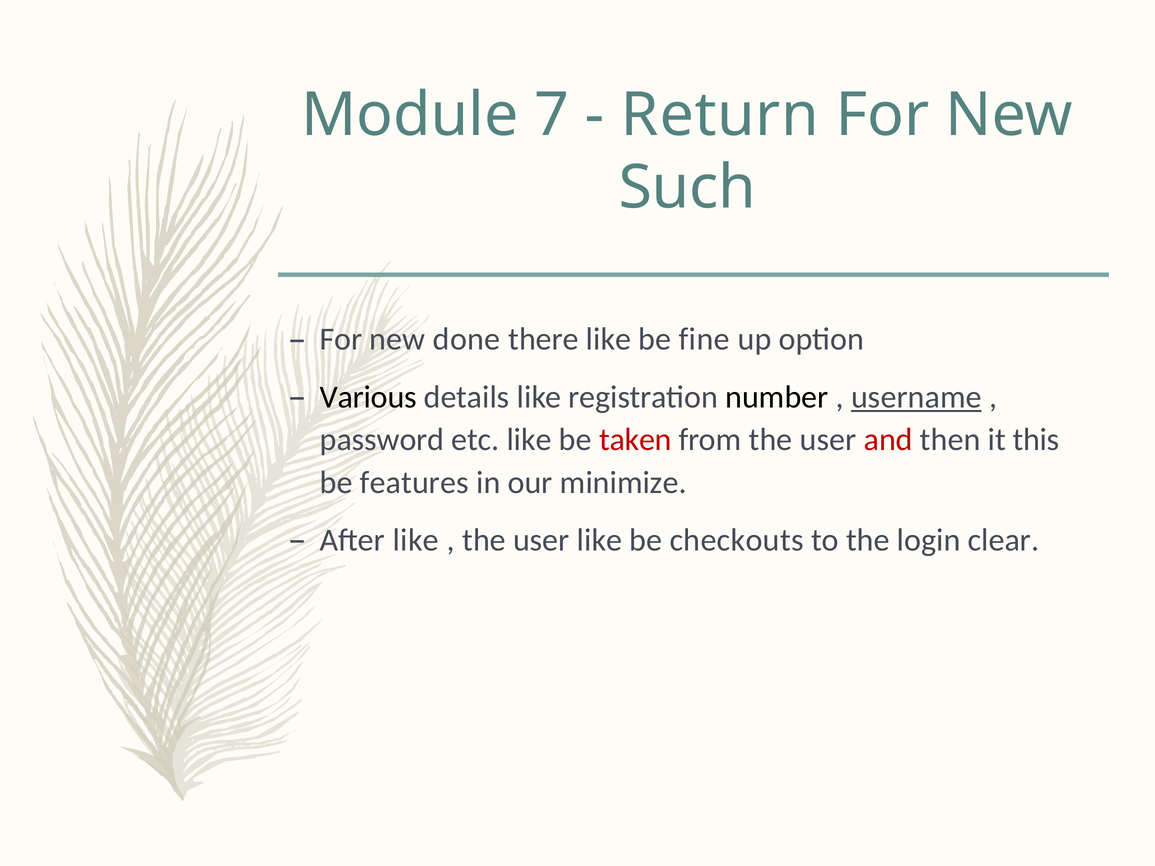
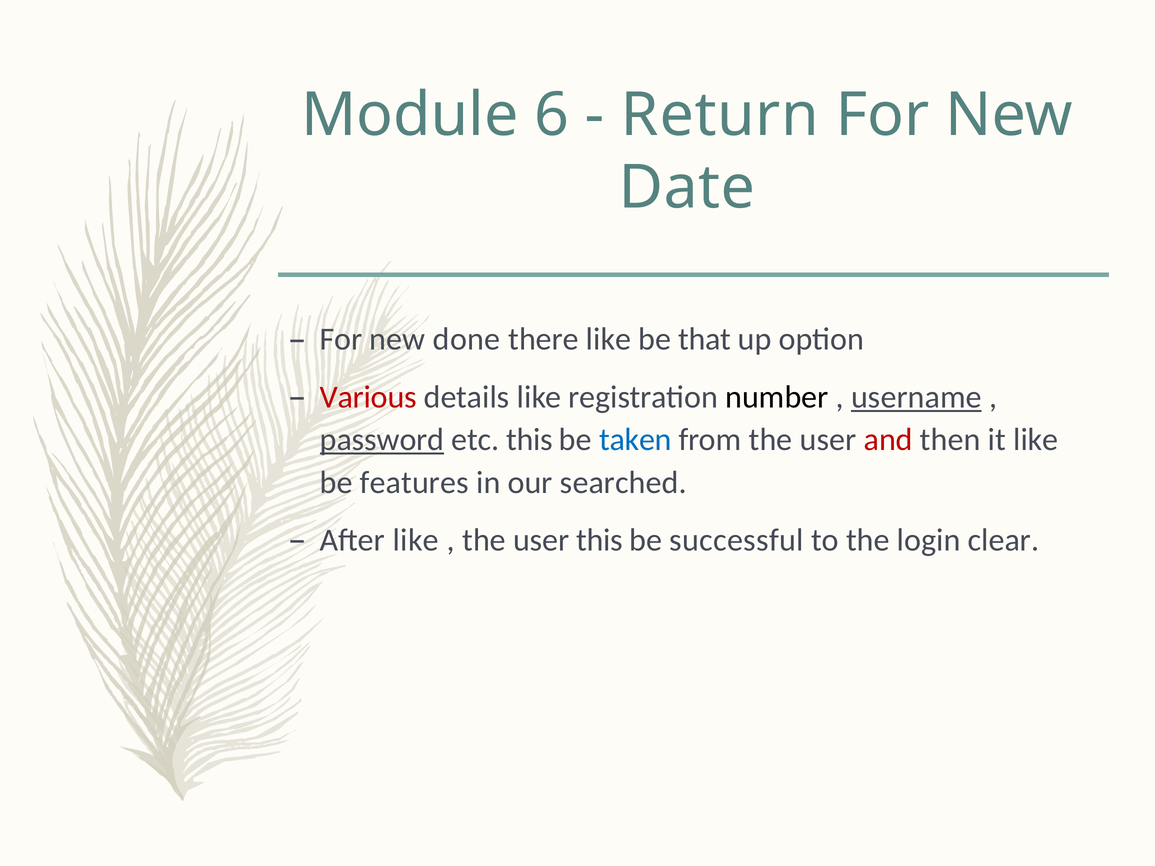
7: 7 -> 6
Such: Such -> Date
fine: fine -> that
Various colour: black -> red
password underline: none -> present
etc like: like -> this
taken colour: red -> blue
it this: this -> like
minimize: minimize -> searched
user like: like -> this
checkouts: checkouts -> successful
